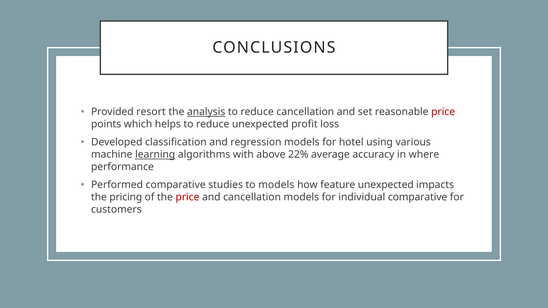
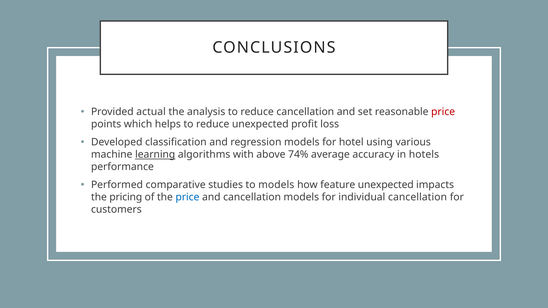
resort: resort -> actual
analysis underline: present -> none
22%: 22% -> 74%
where: where -> hotels
price at (187, 197) colour: red -> blue
individual comparative: comparative -> cancellation
